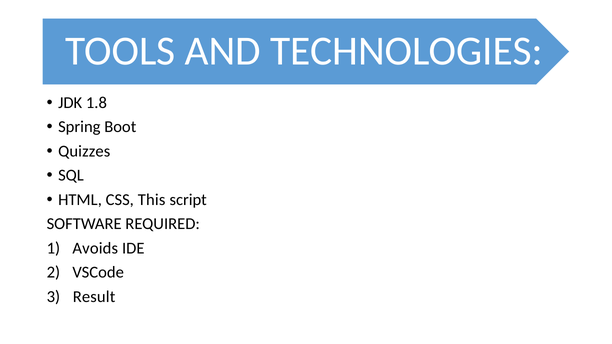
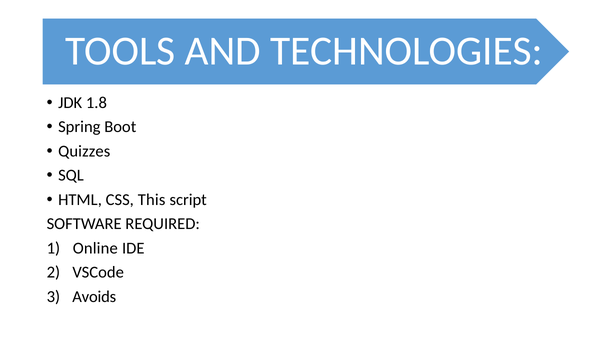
Avoids: Avoids -> Online
Result: Result -> Avoids
